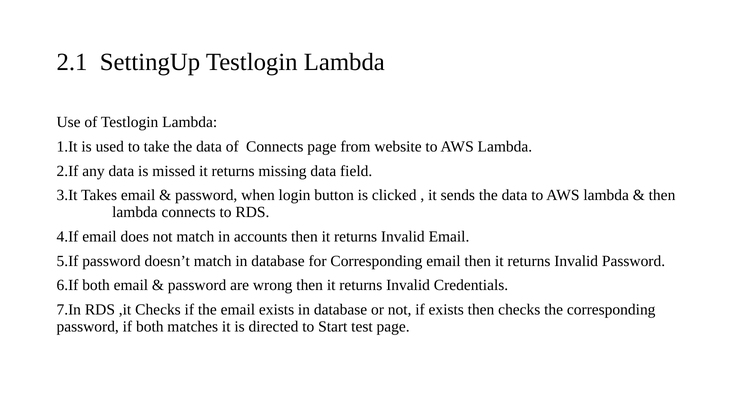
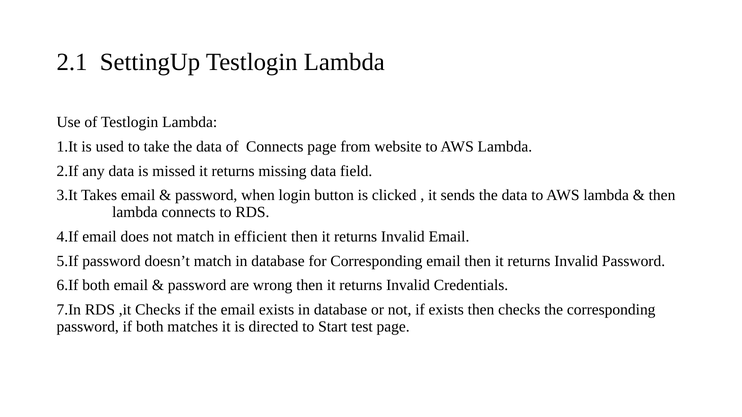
accounts: accounts -> efficient
